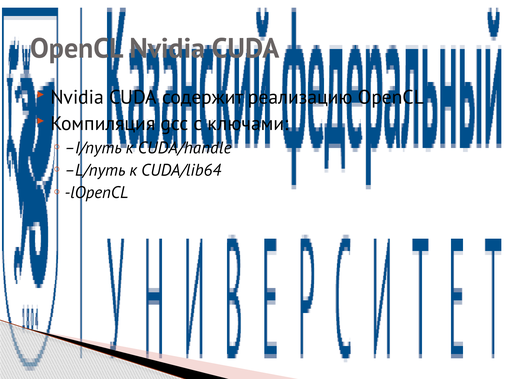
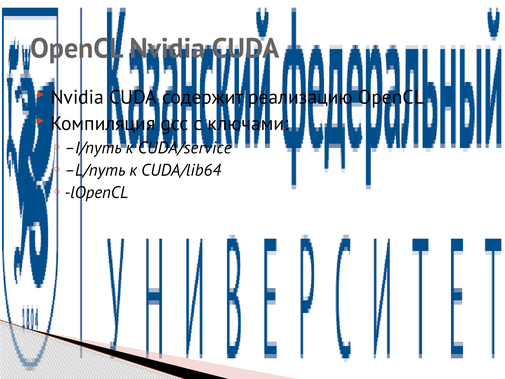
CUDA/handle: CUDA/handle -> CUDA/service
